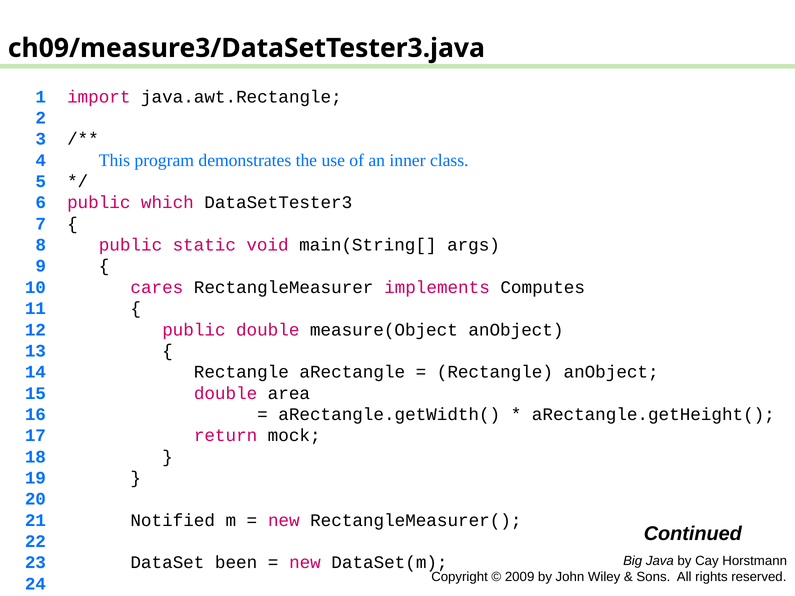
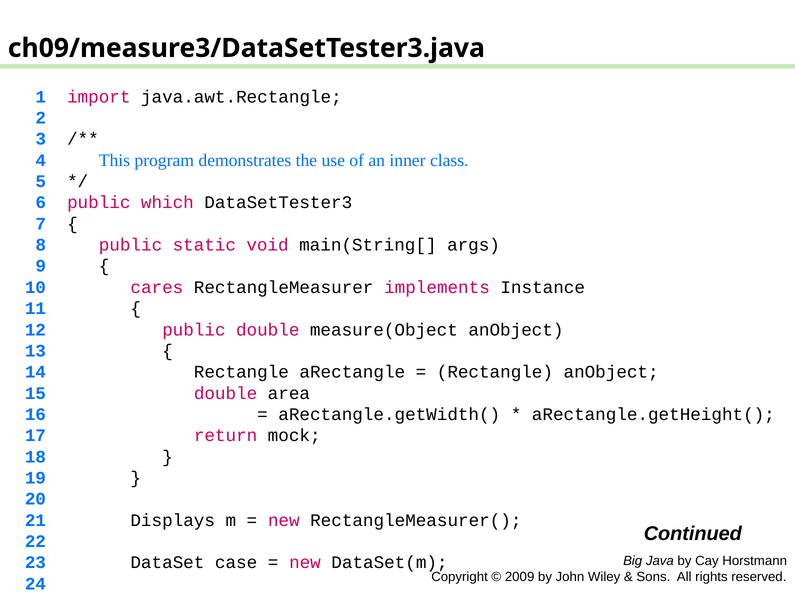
Computes: Computes -> Instance
Notified: Notified -> Displays
been: been -> case
